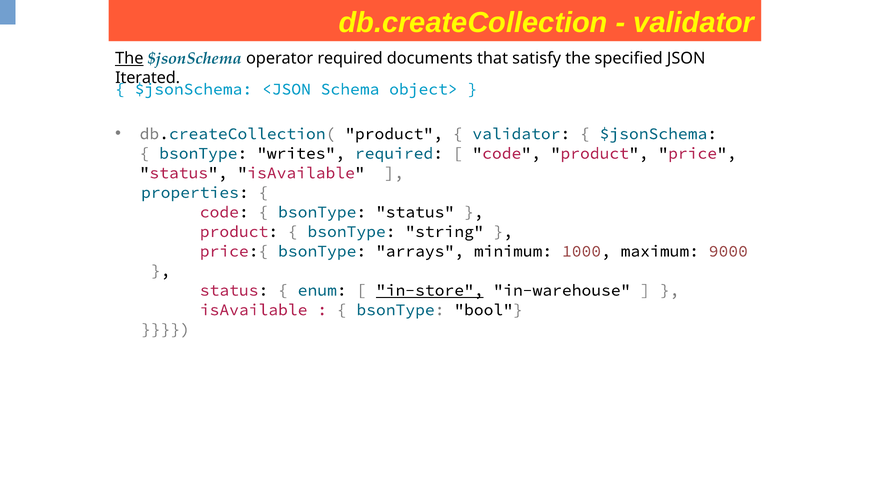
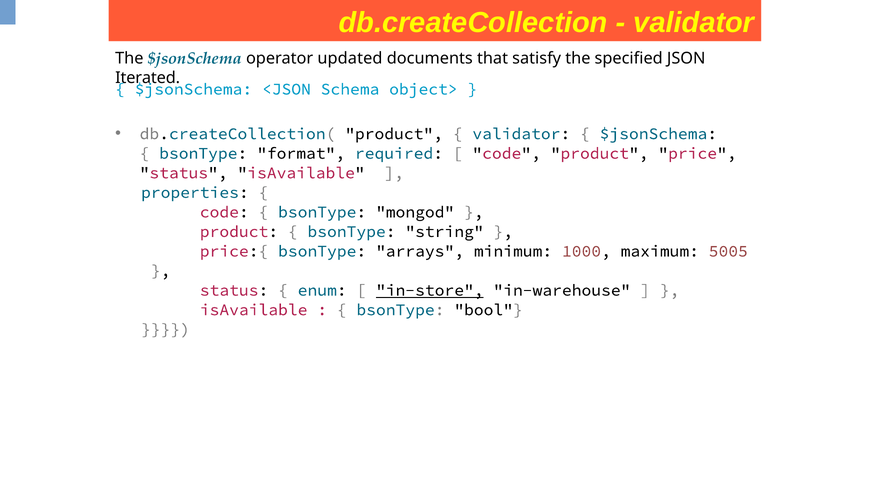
The at (129, 58) underline: present -> none
operator required: required -> updated
writes: writes -> format
bsonType status: status -> mongod
9000: 9000 -> 5005
